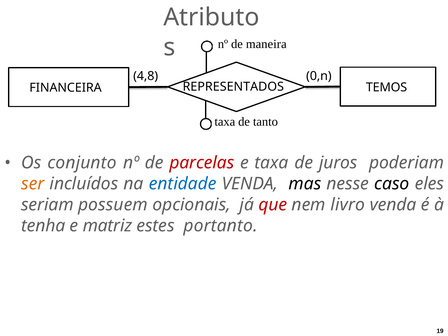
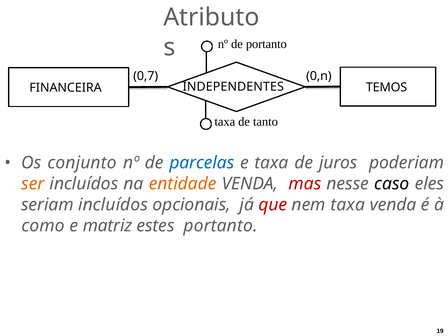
de maneira: maneira -> portanto
4,8: 4,8 -> 0,7
REPRESENTADOS: REPRESENTADOS -> INDEPENDENTES
parcelas colour: red -> blue
entidade colour: blue -> orange
mas colour: black -> red
seriam possuem: possuem -> incluídos
nem livro: livro -> taxa
tenha: tenha -> como
